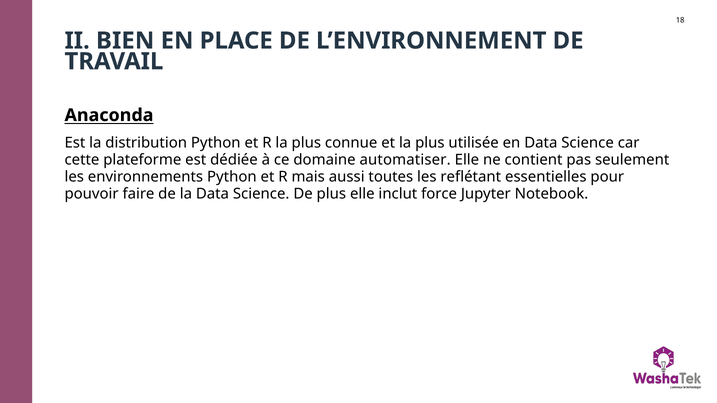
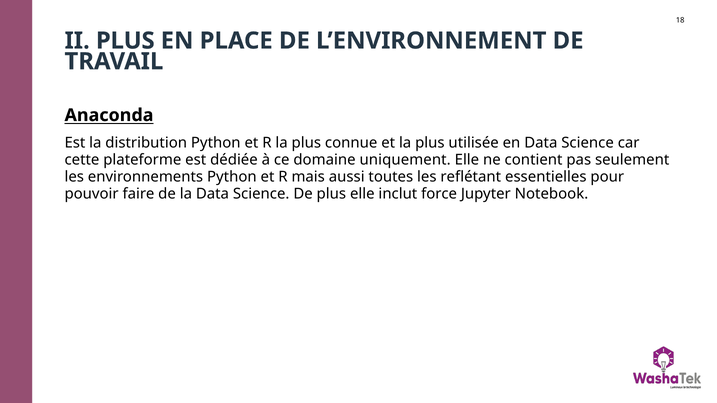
II BIEN: BIEN -> PLUS
automatiser: automatiser -> uniquement
